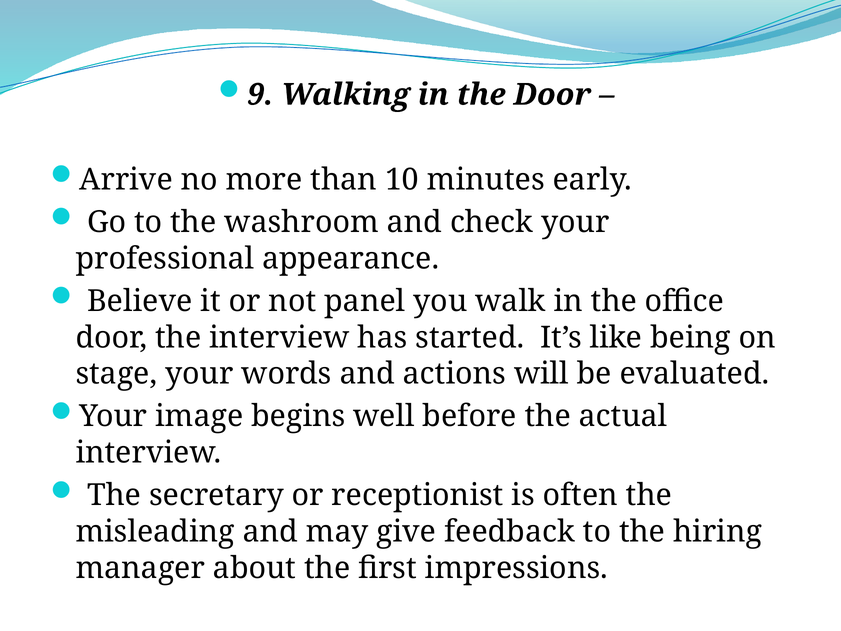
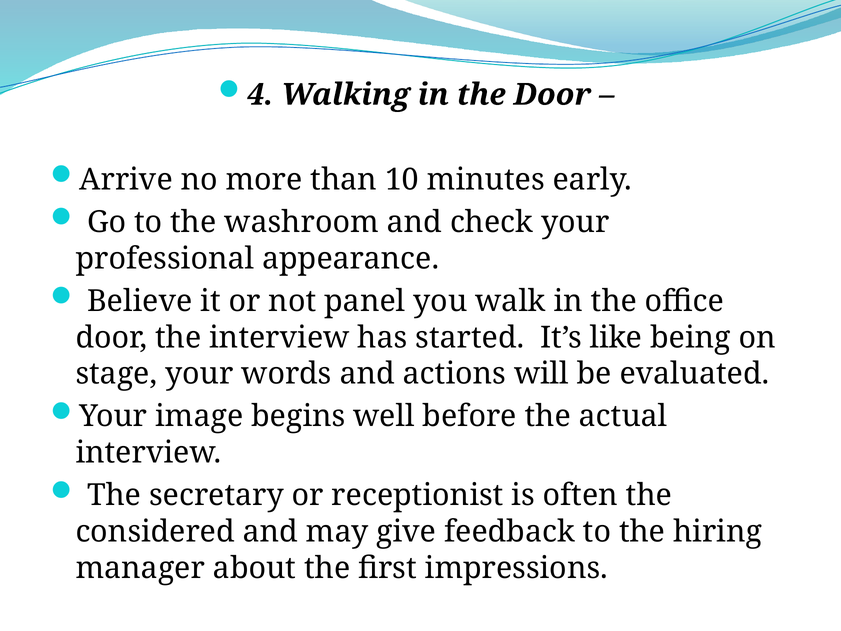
9: 9 -> 4
misleading: misleading -> considered
